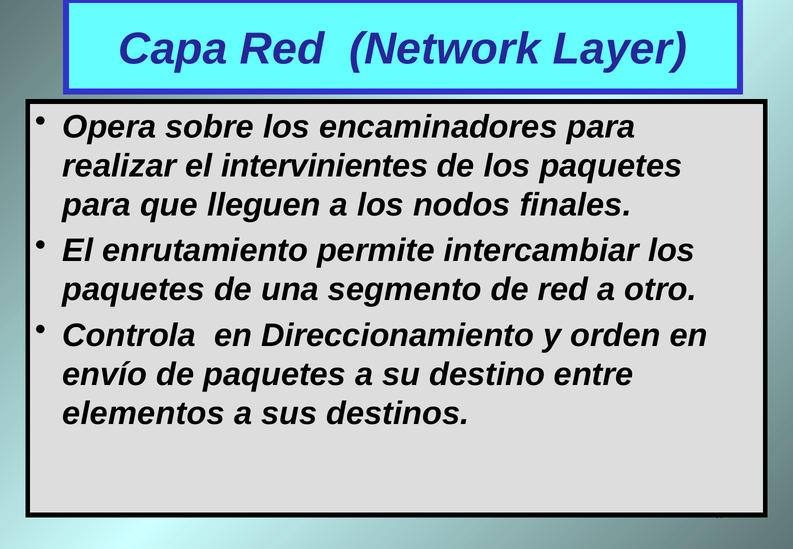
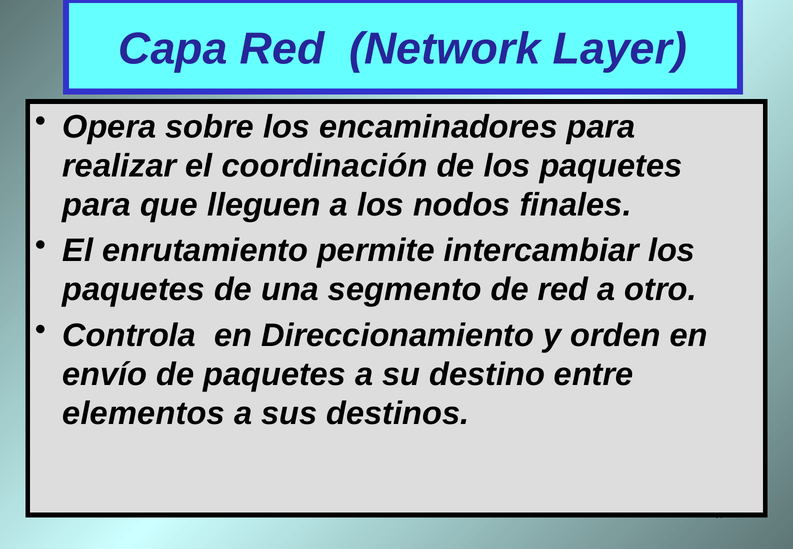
intervinientes: intervinientes -> coordinación
